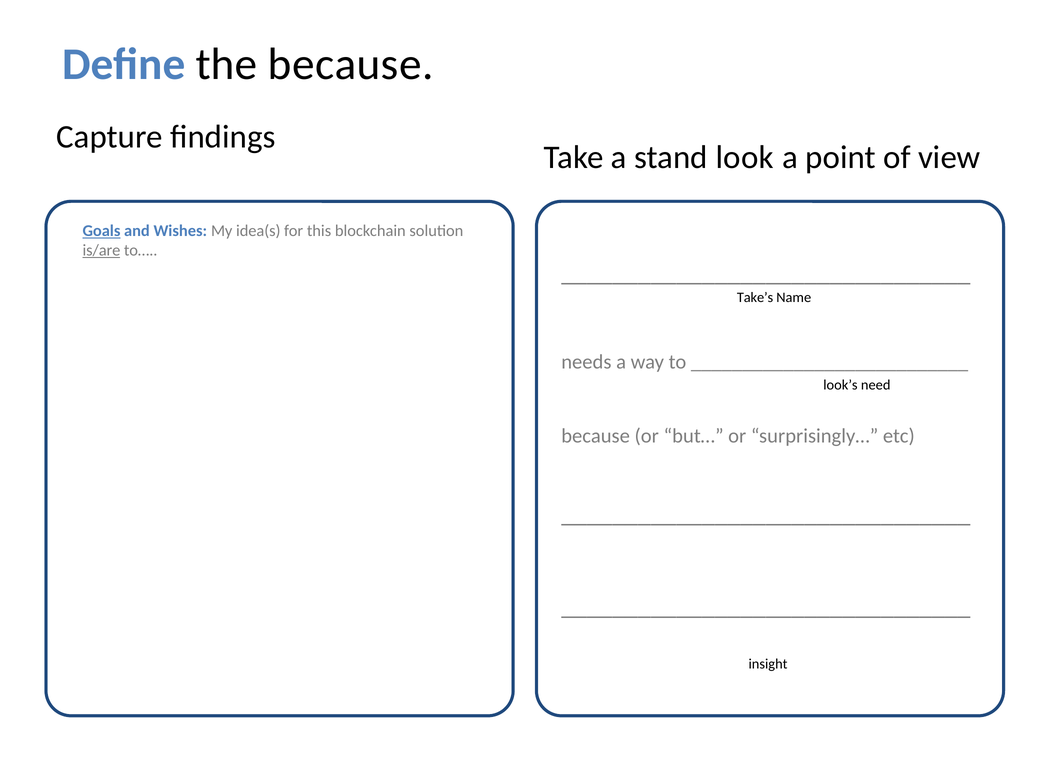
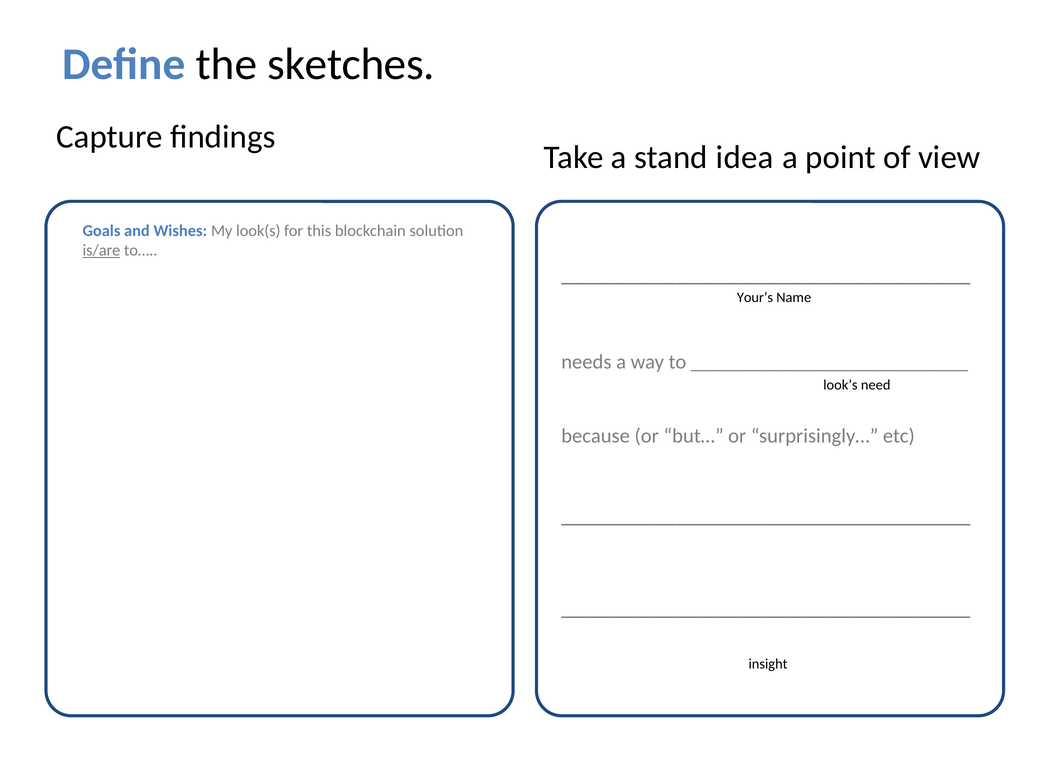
the because: because -> sketches
look: look -> idea
Goals underline: present -> none
idea(s: idea(s -> look(s
Take’s: Take’s -> Your’s
